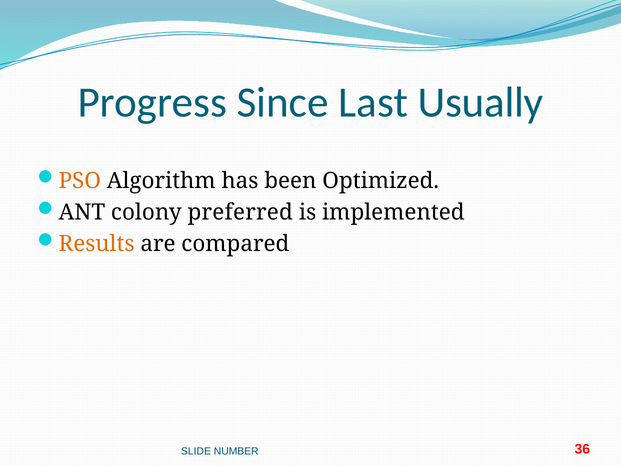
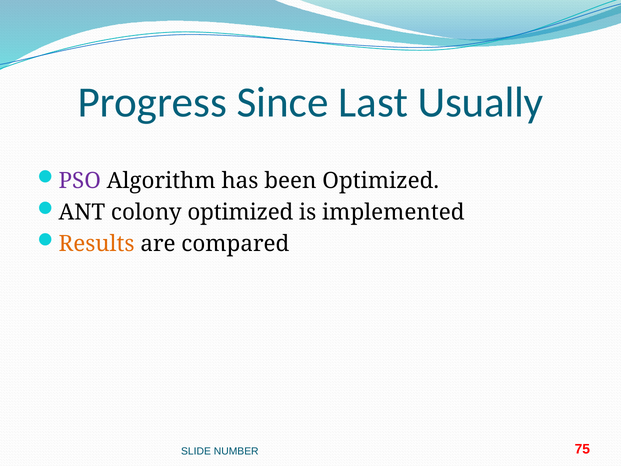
PSO colour: orange -> purple
colony preferred: preferred -> optimized
36: 36 -> 75
